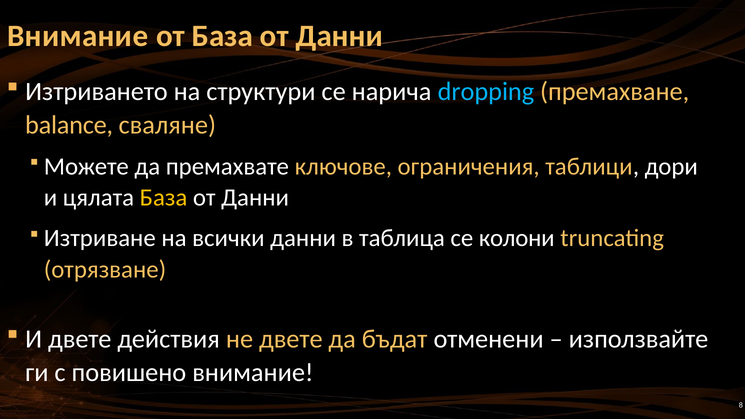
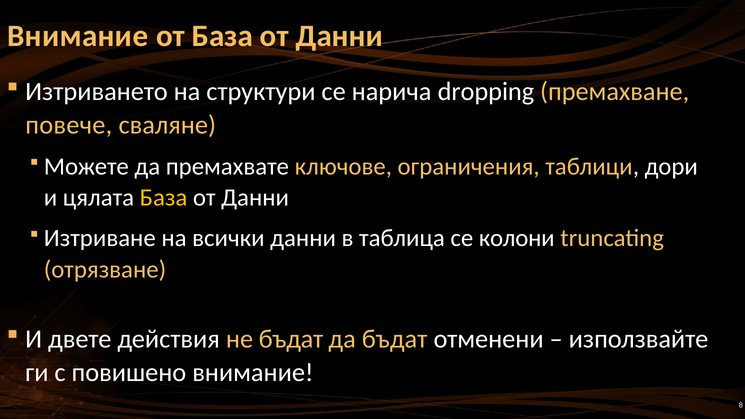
dropping colour: light blue -> white
balance: balance -> повече
не двете: двете -> бъдат
